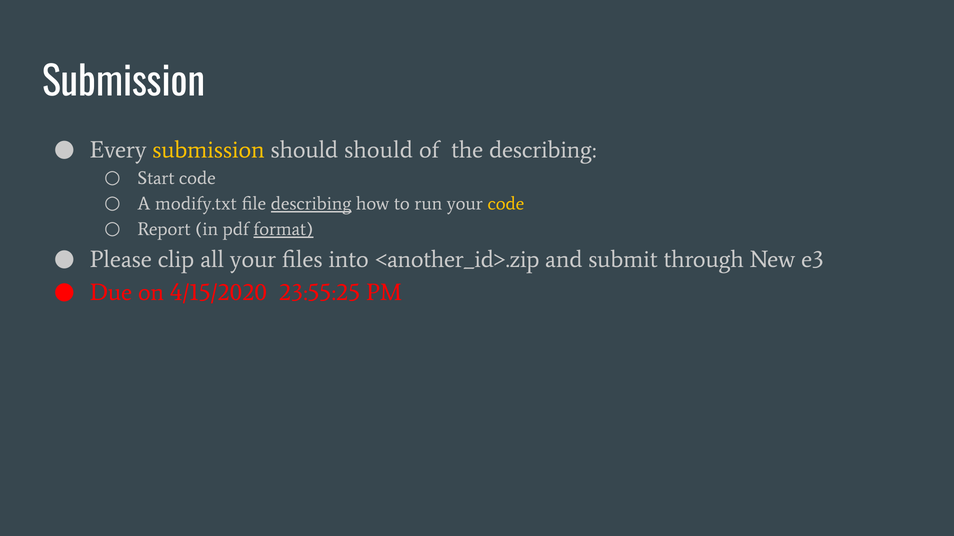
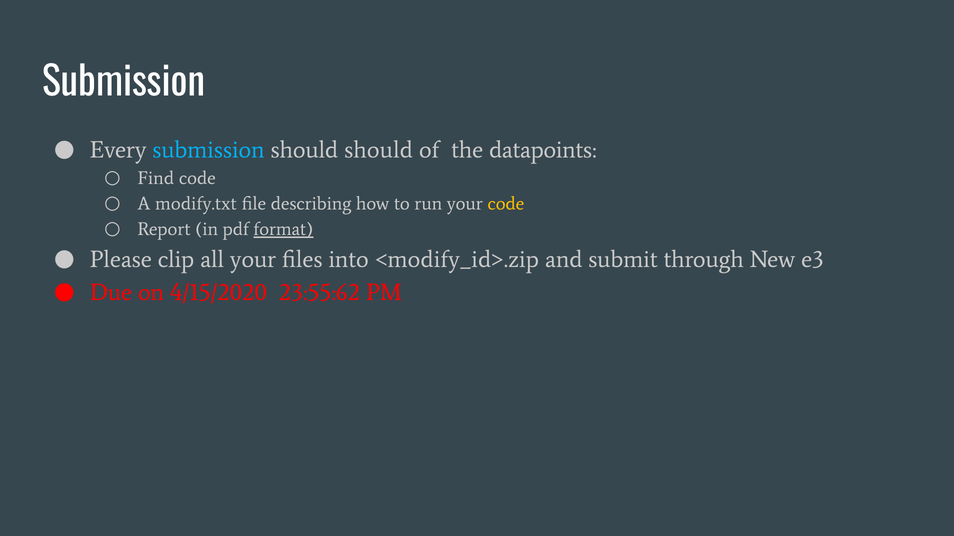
submission at (208, 150) colour: yellow -> light blue
the describing: describing -> datapoints
Start: Start -> Find
describing at (311, 204) underline: present -> none
<another_id>.zip: <another_id>.zip -> <modify_id>.zip
23:55:25: 23:55:25 -> 23:55:62
